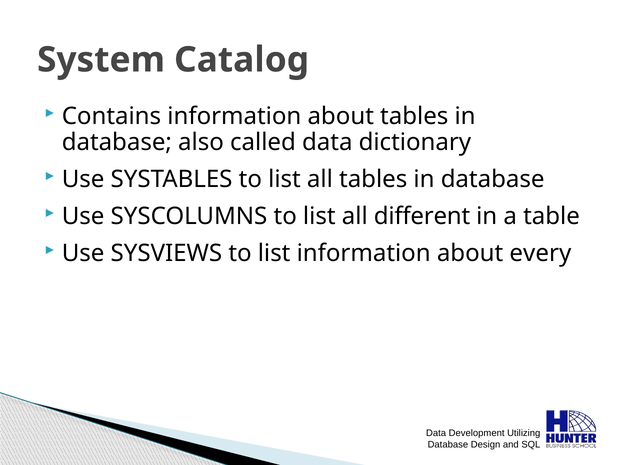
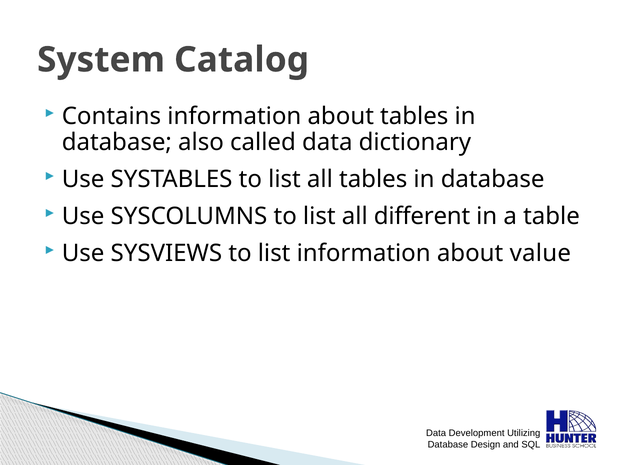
every: every -> value
